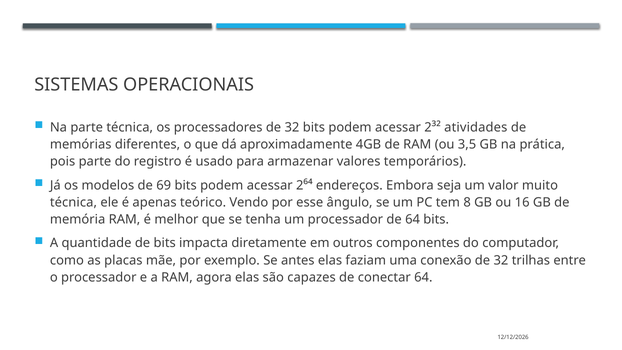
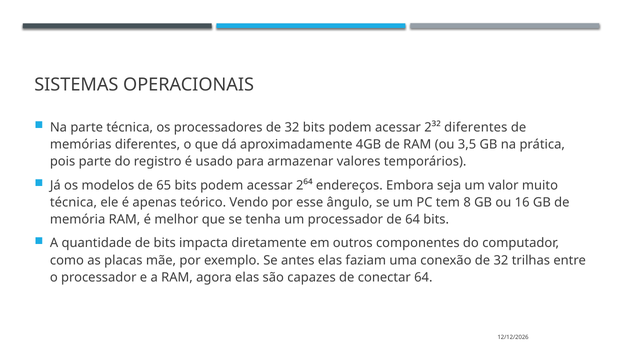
2³² atividades: atividades -> diferentes
69: 69 -> 65
